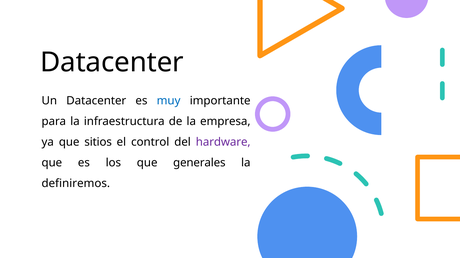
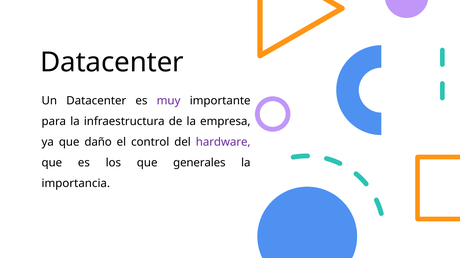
muy colour: blue -> purple
sitios: sitios -> daño
definiremos: definiremos -> importancia
